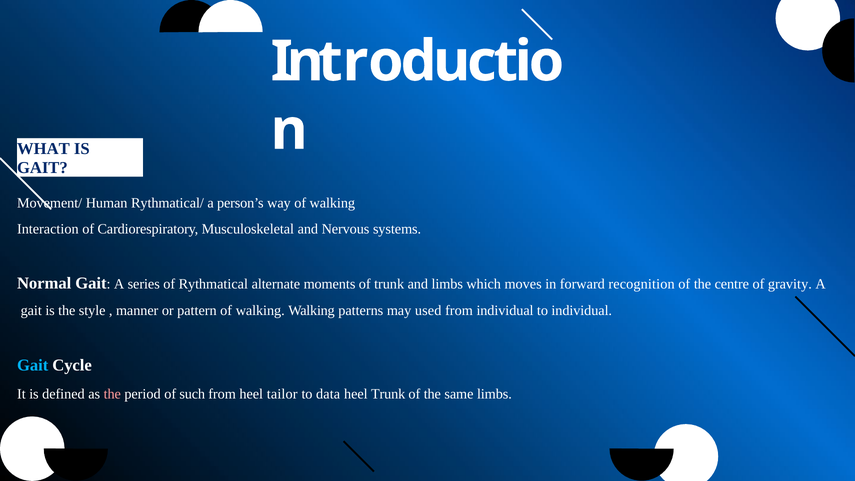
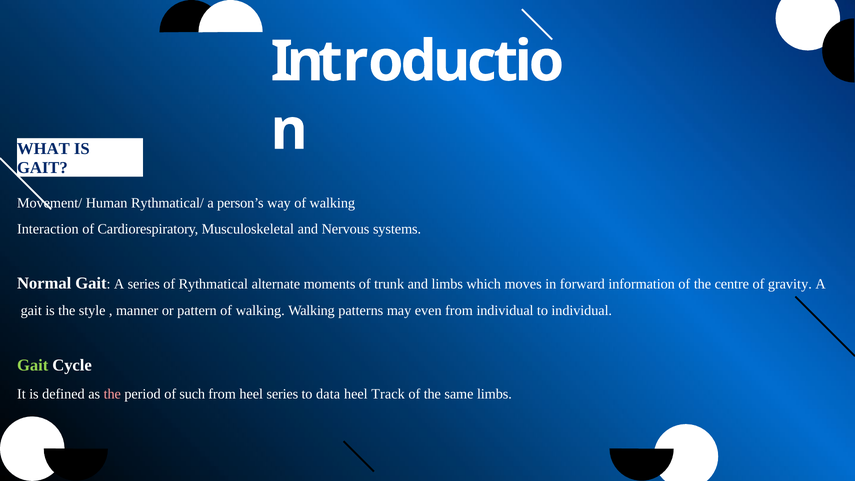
recognition: recognition -> information
used: used -> even
Gait at (33, 365) colour: light blue -> light green
heel tailor: tailor -> series
heel Trunk: Trunk -> Track
